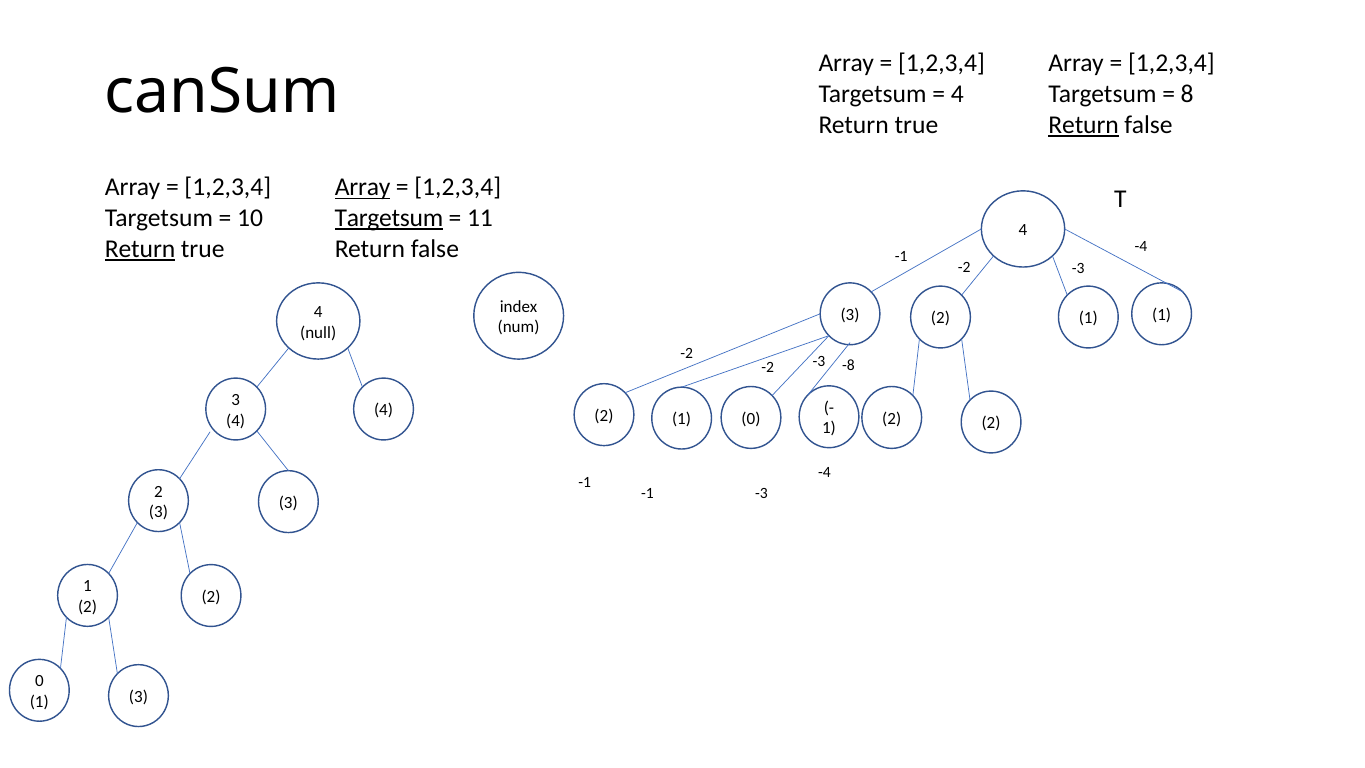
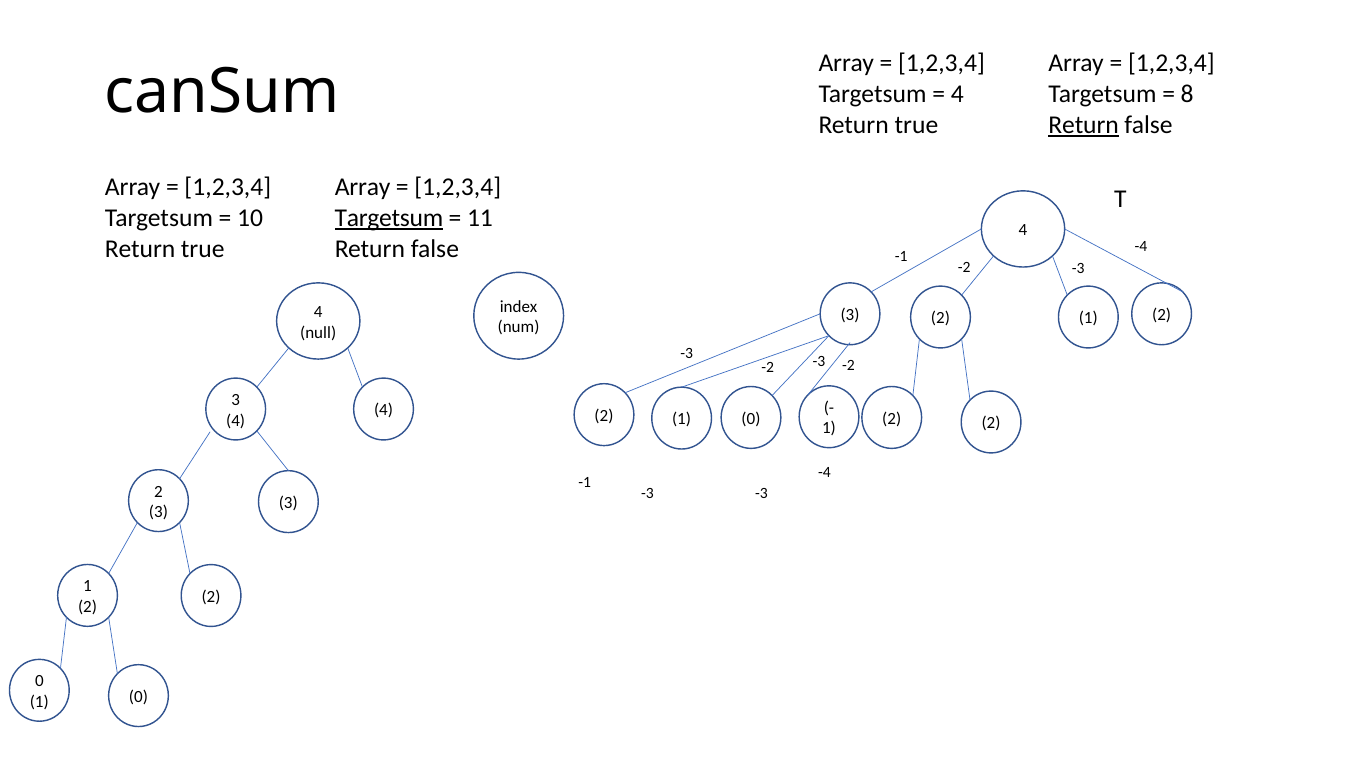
Array at (363, 187) underline: present -> none
Return at (140, 249) underline: present -> none
1 at (1162, 315): 1 -> 2
-2 at (687, 353): -2 -> -3
-8 at (849, 365): -8 -> -2
-1 at (647, 493): -1 -> -3
3 at (138, 697): 3 -> 0
